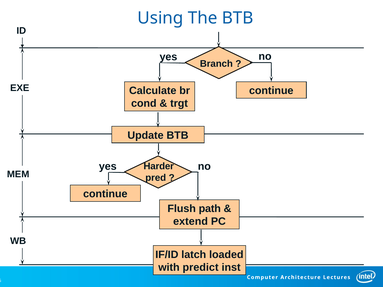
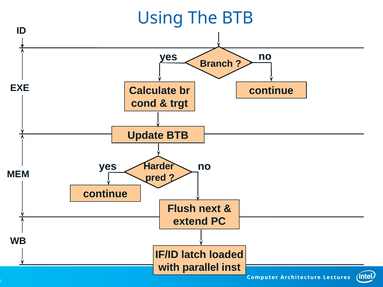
path: path -> next
predict: predict -> parallel
